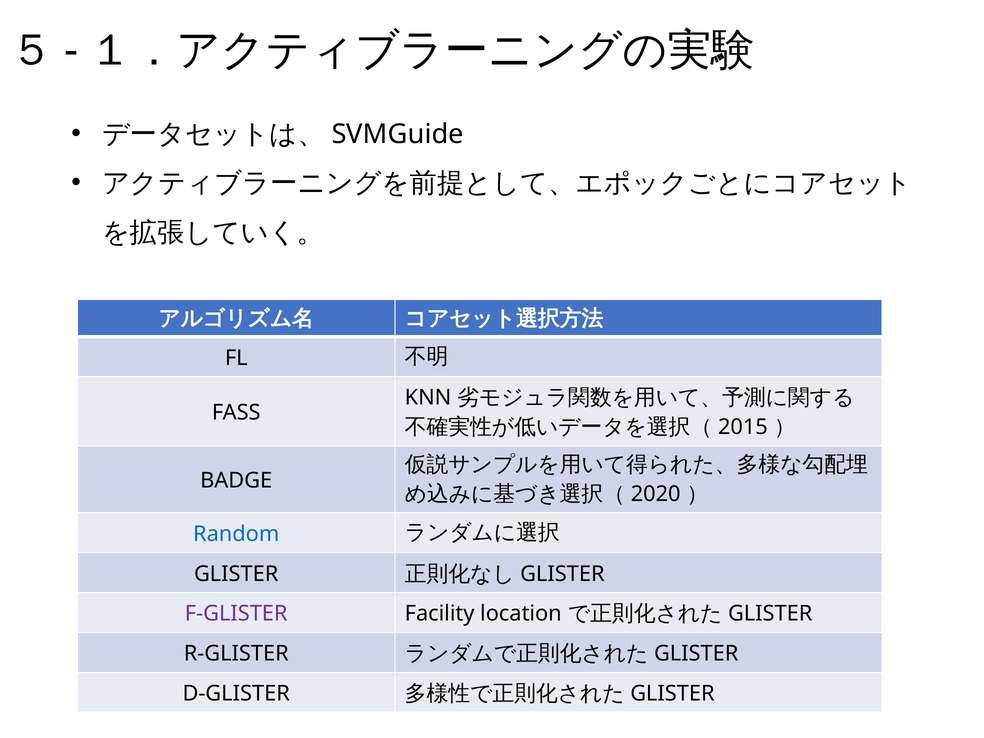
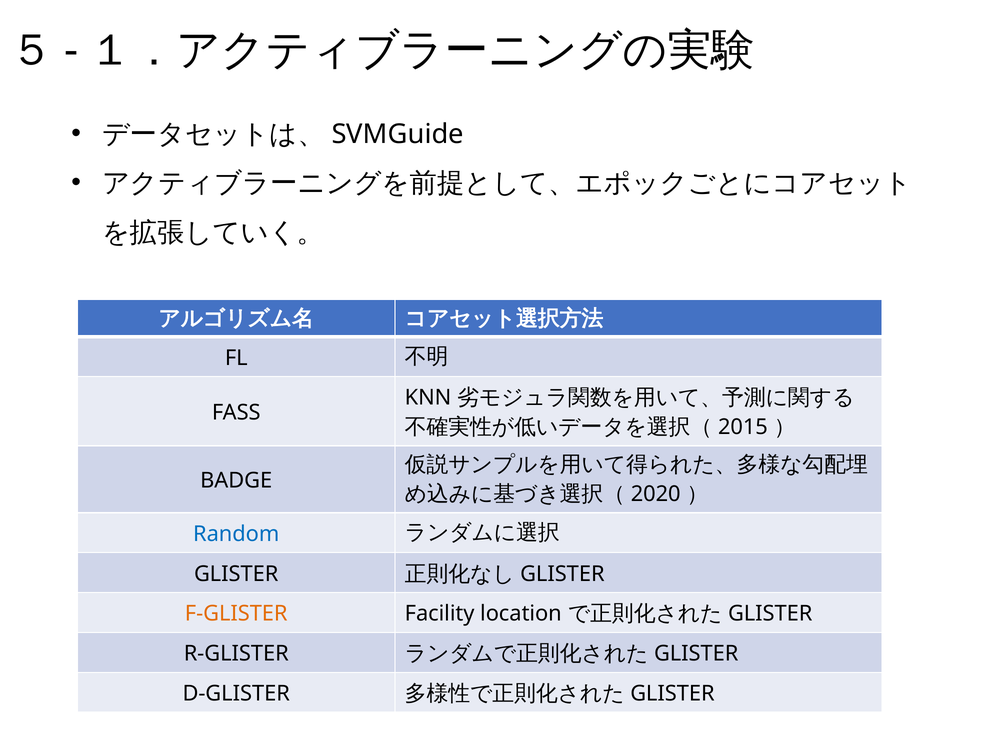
F-GLISTER colour: purple -> orange
